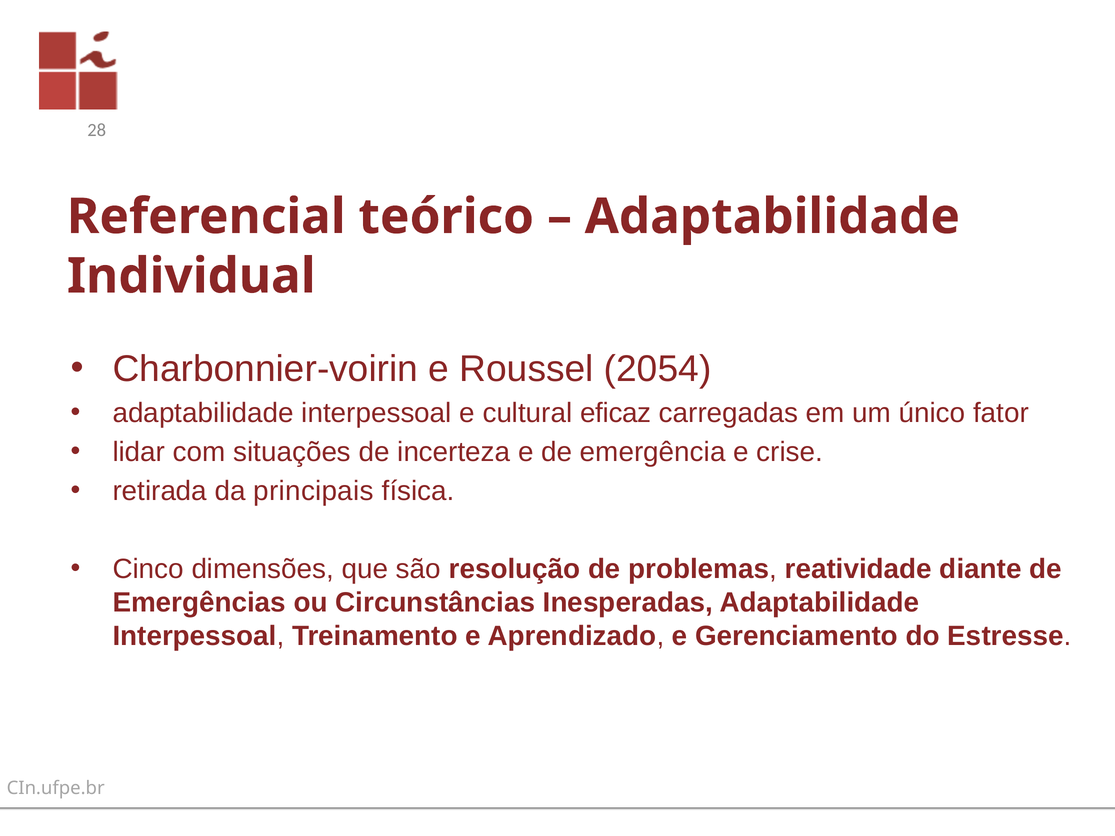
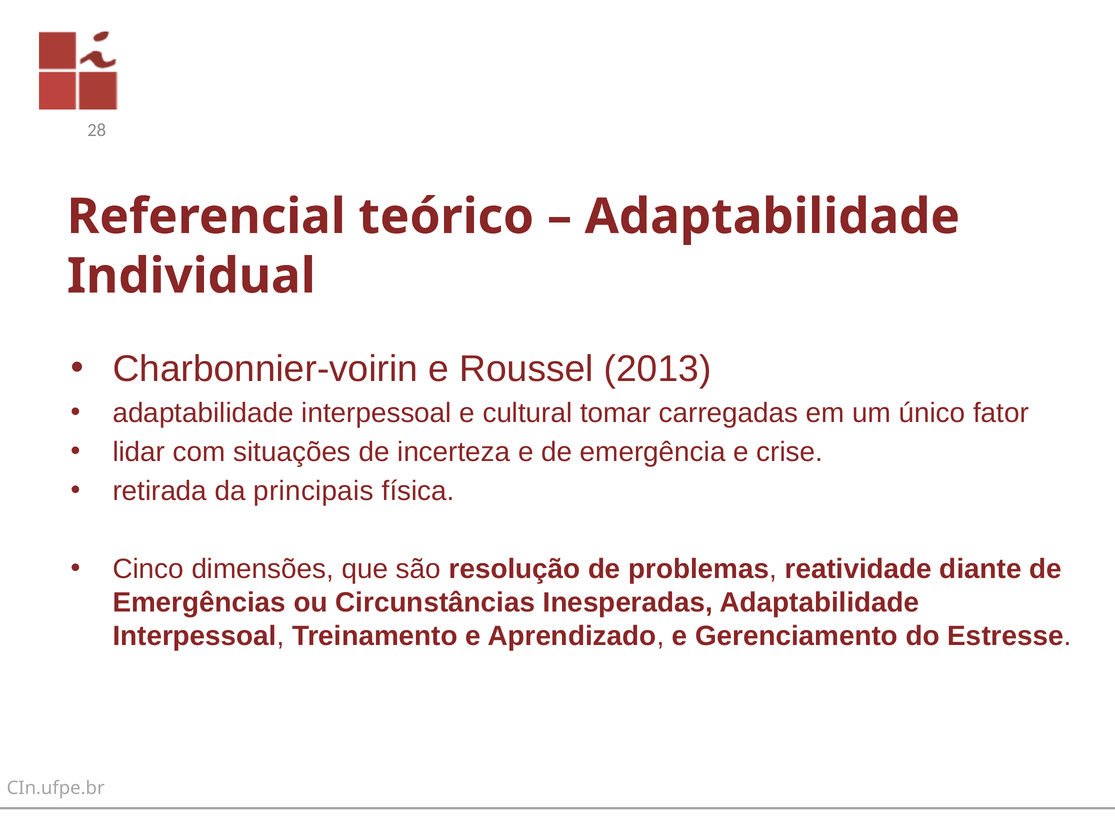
2054: 2054 -> 2013
eficaz: eficaz -> tomar
